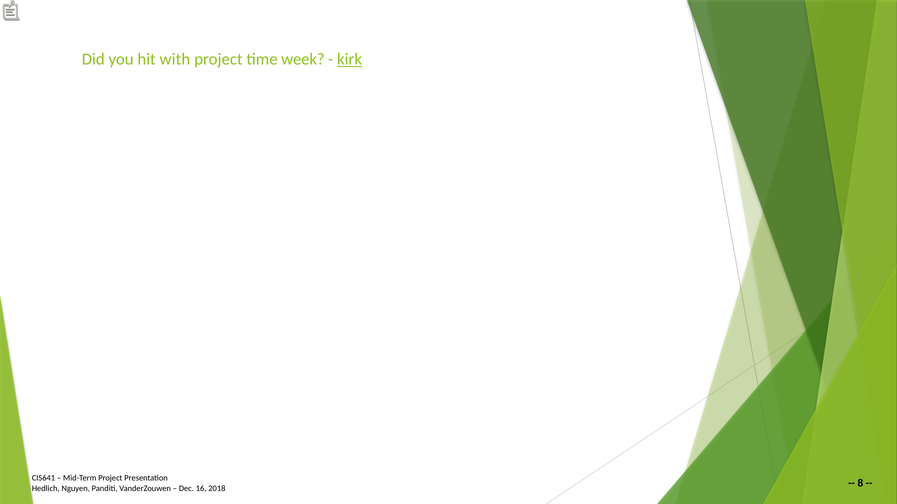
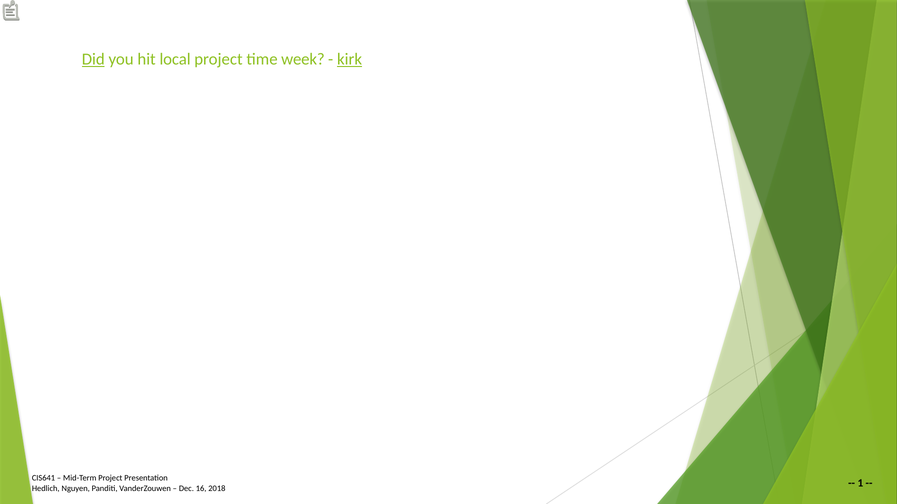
Did underline: none -> present
with: with -> local
8: 8 -> 1
